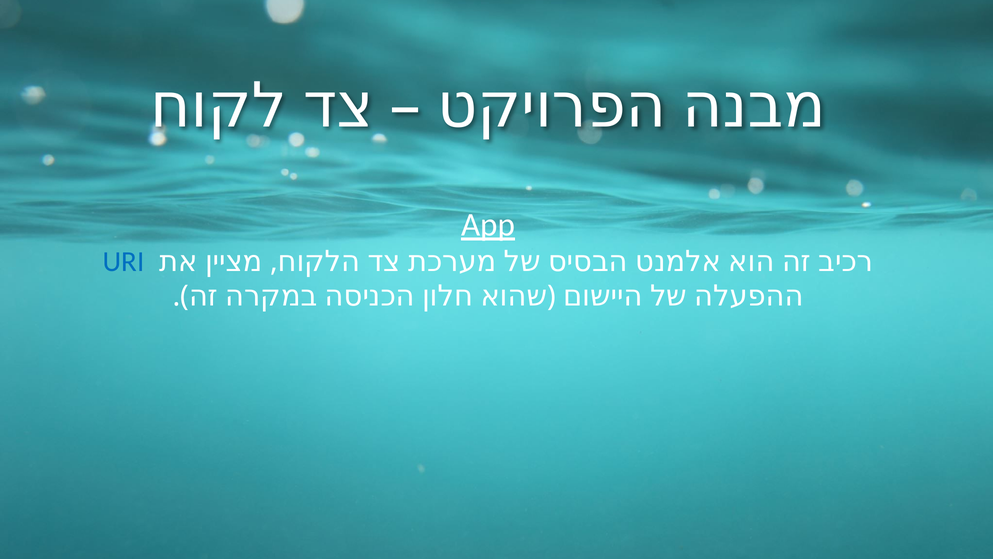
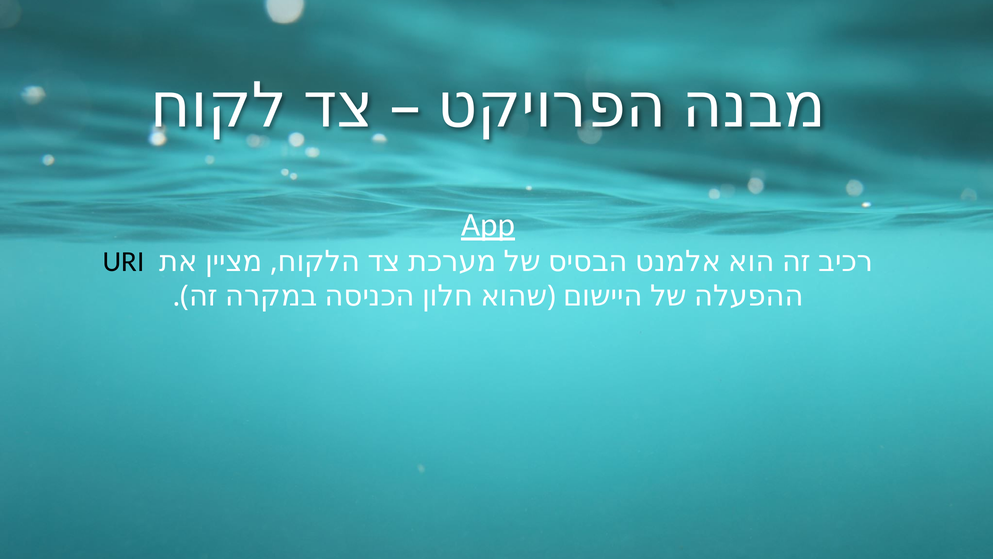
URI colour: blue -> black
